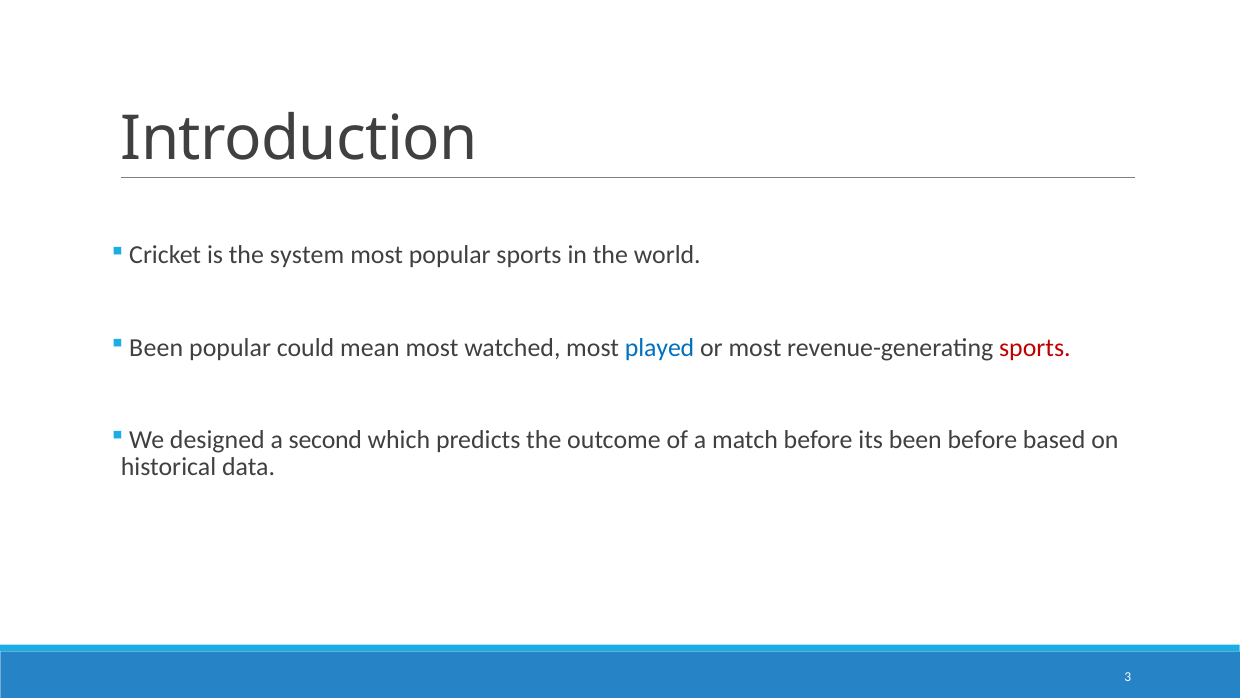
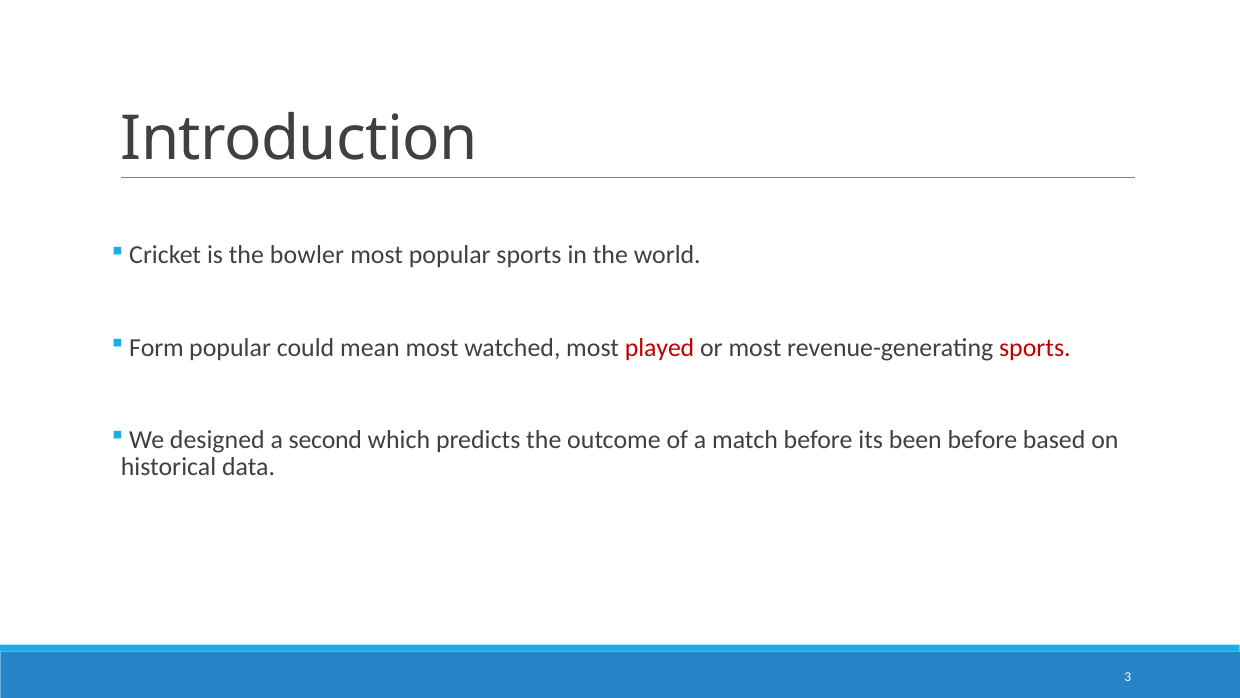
system: system -> bowler
Been at (156, 347): Been -> Form
played colour: blue -> red
